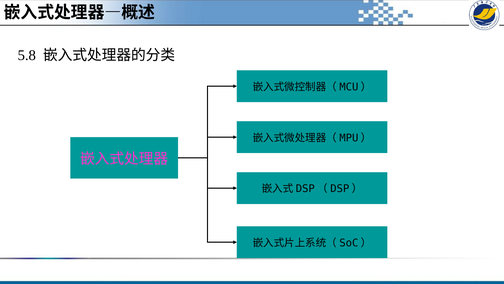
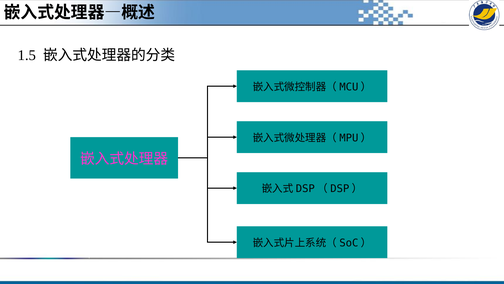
5.8: 5.8 -> 1.5
